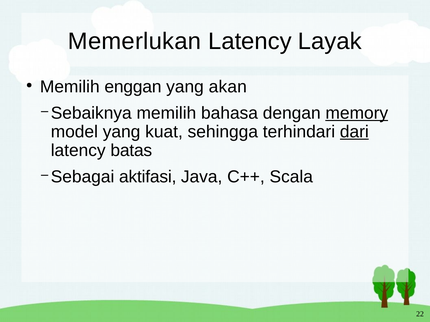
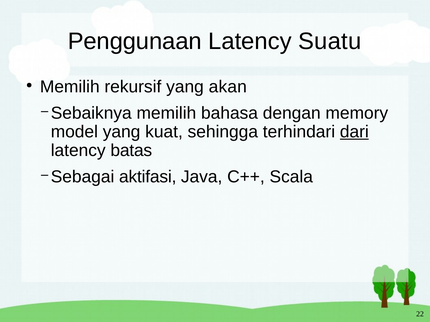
Memerlukan: Memerlukan -> Penggunaan
Layak: Layak -> Suatu
enggan: enggan -> rekursif
memory underline: present -> none
